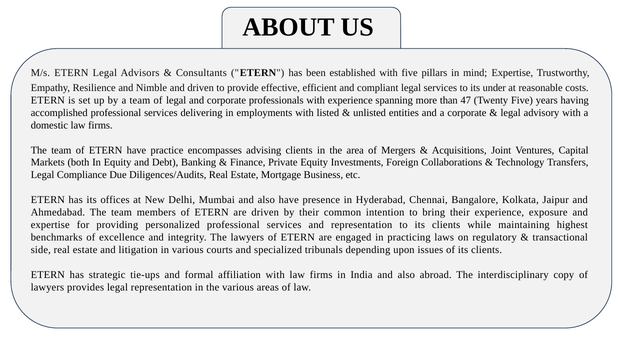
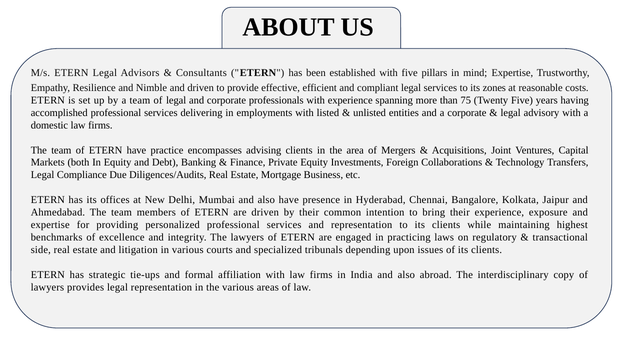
under: under -> zones
47: 47 -> 75
